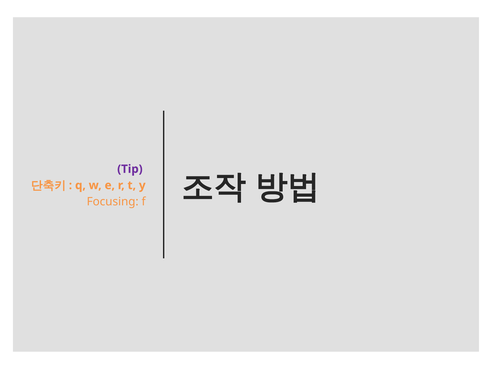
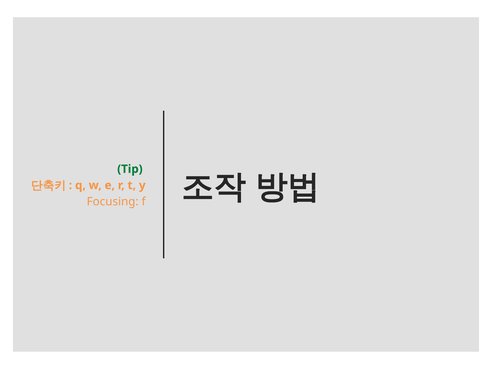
Tip colour: purple -> green
